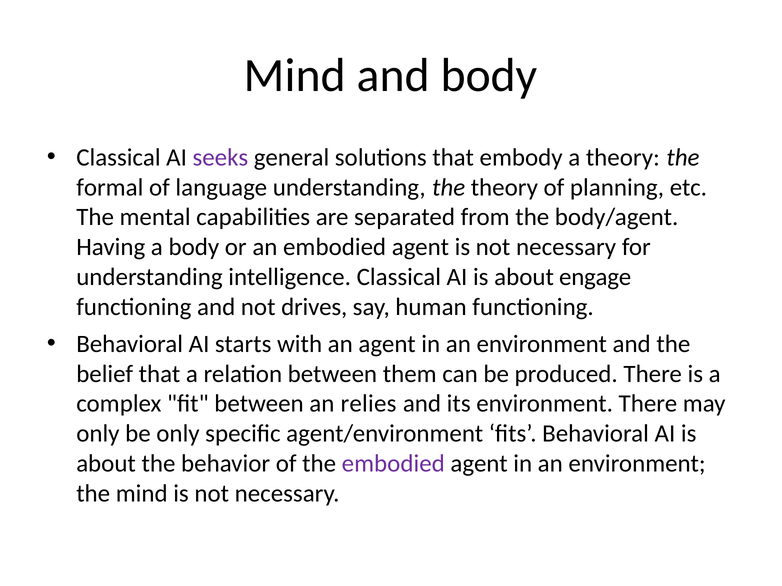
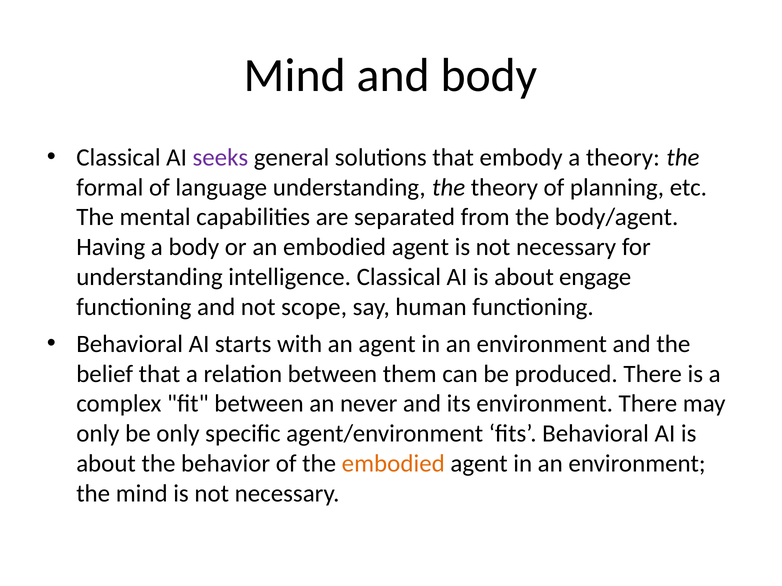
drives: drives -> scope
relies: relies -> never
embodied at (393, 464) colour: purple -> orange
